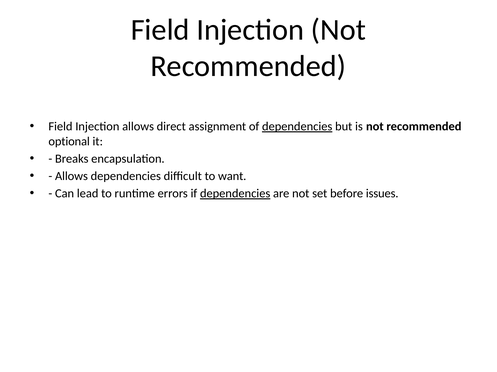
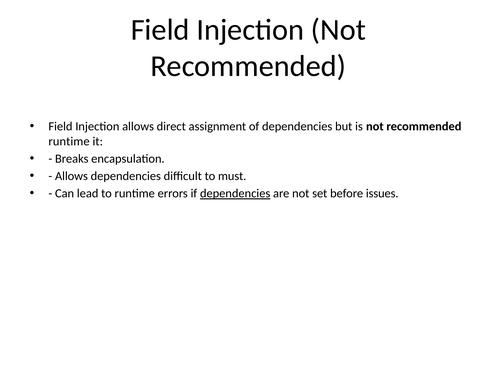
dependencies at (297, 127) underline: present -> none
optional at (69, 142): optional -> runtime
want: want -> must
